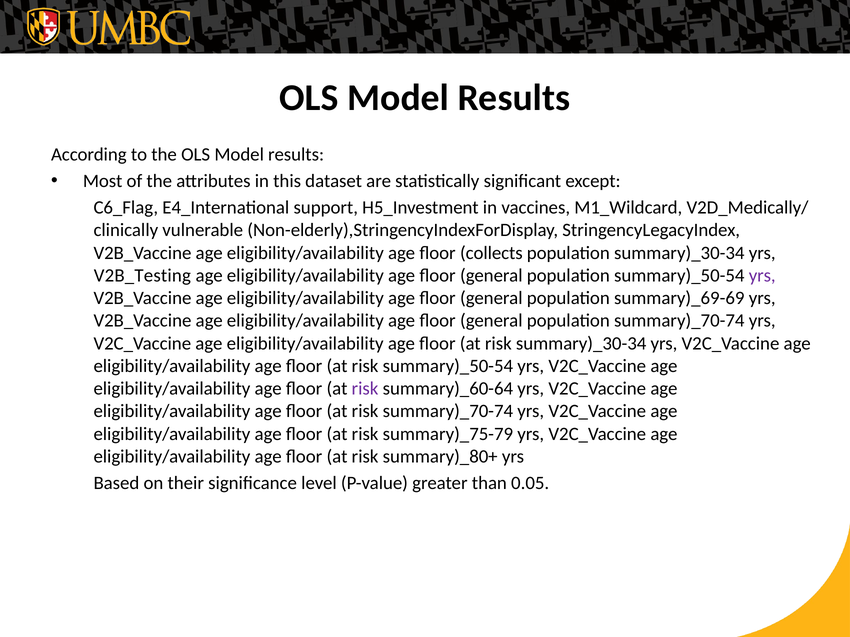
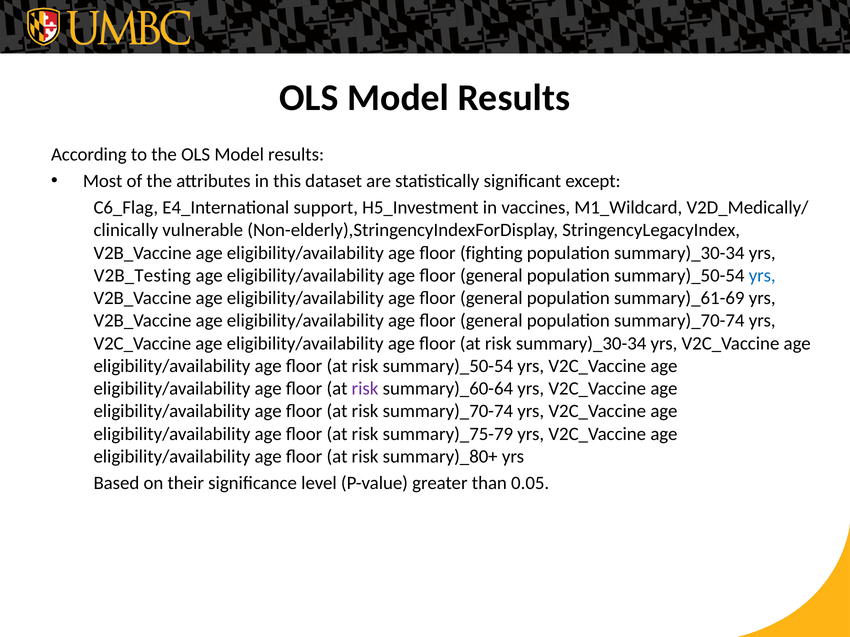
collects: collects -> fighting
yrs at (762, 276) colour: purple -> blue
summary)_69-69: summary)_69-69 -> summary)_61-69
